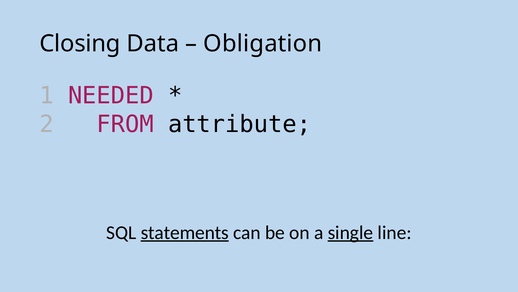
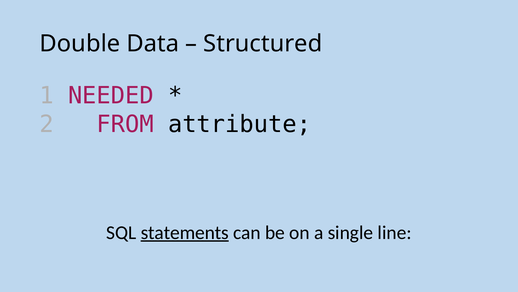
Closing: Closing -> Double
Obligation: Obligation -> Structured
single underline: present -> none
